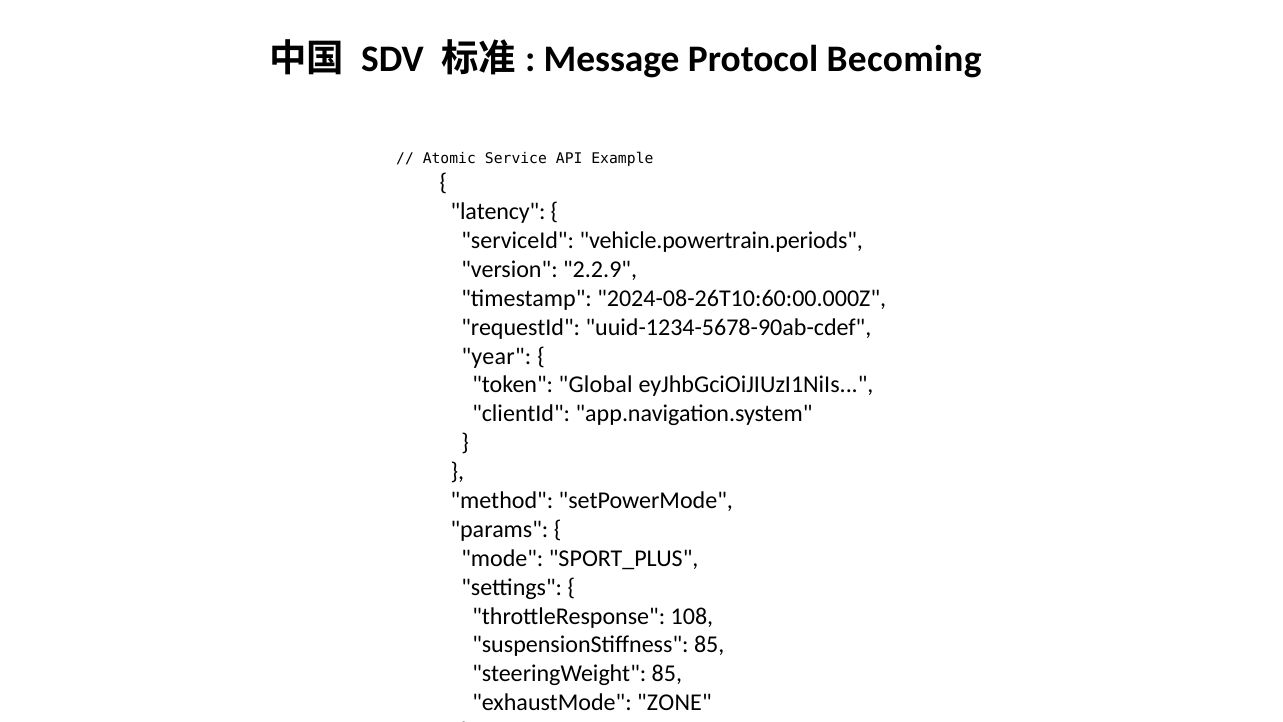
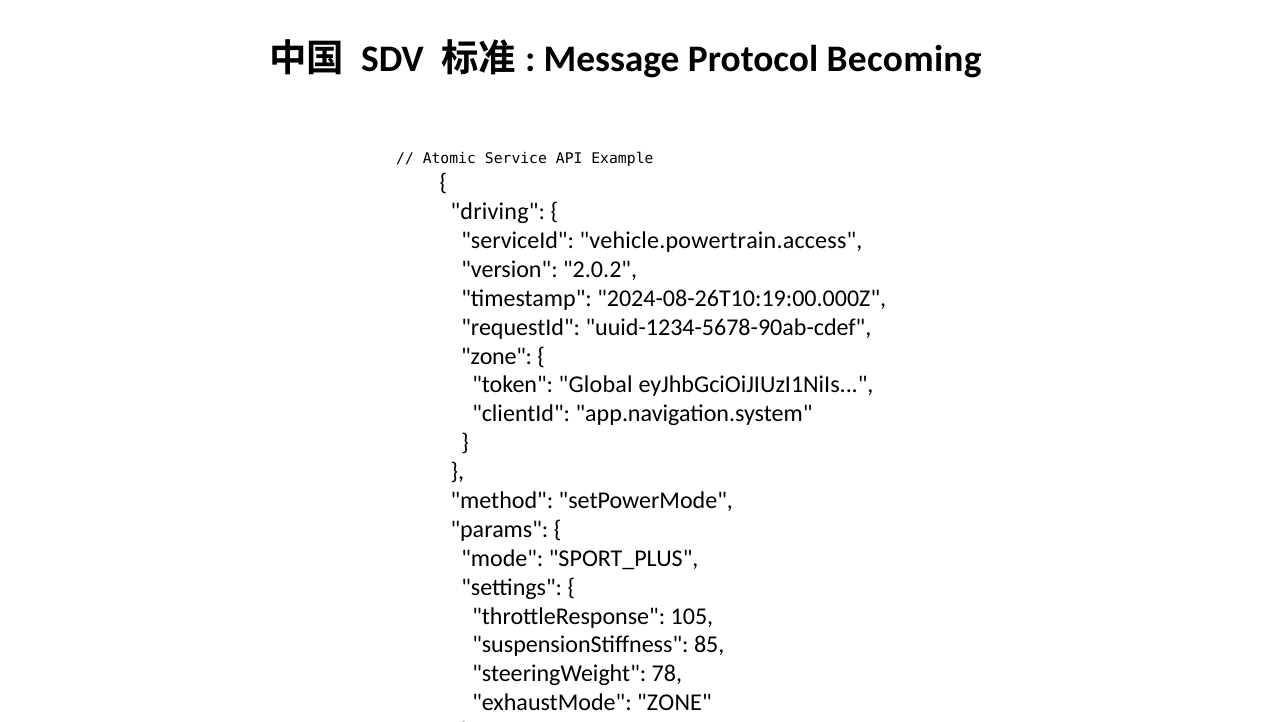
latency: latency -> driving
vehicle.powertrain.periods: vehicle.powertrain.periods -> vehicle.powertrain.access
2.2.9: 2.2.9 -> 2.0.2
2024-08-26T10:60:00.000Z: 2024-08-26T10:60:00.000Z -> 2024-08-26T10:19:00.000Z
year at (496, 356): year -> zone
108: 108 -> 105
steeringWeight 85: 85 -> 78
